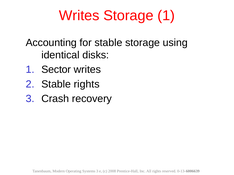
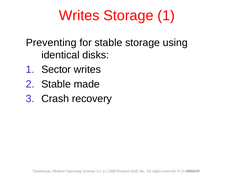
Accounting: Accounting -> Preventing
Stable rights: rights -> made
